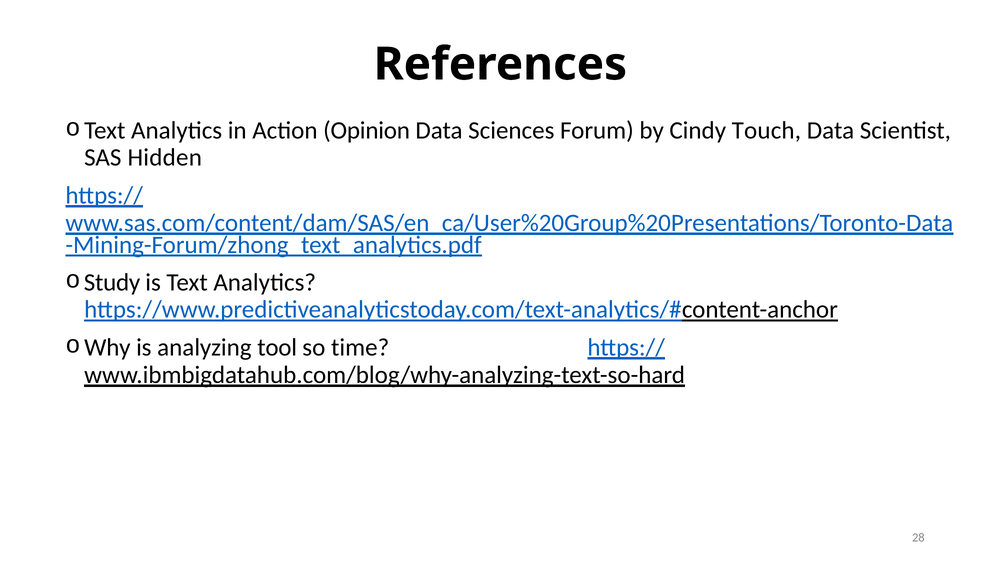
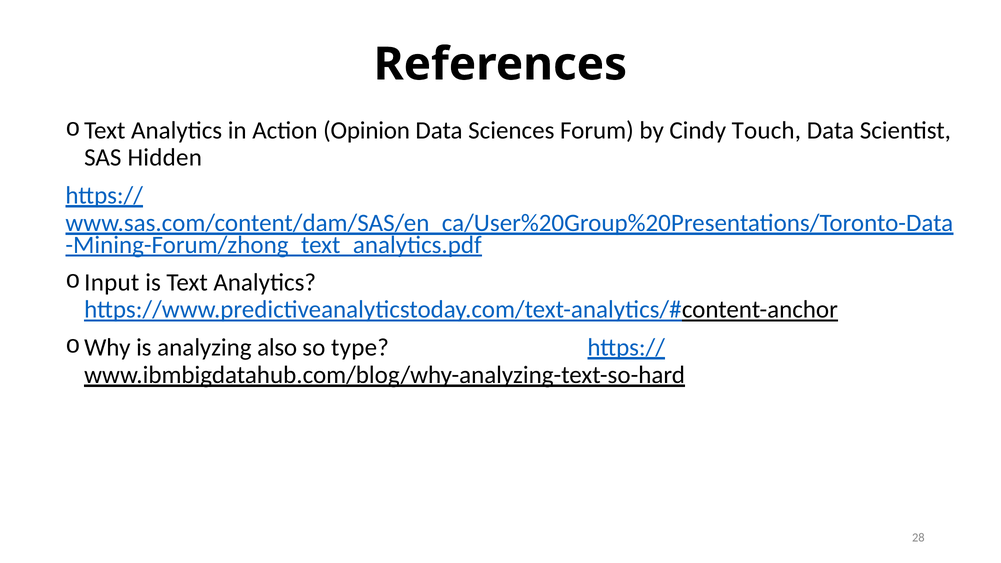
Study: Study -> Input
tool: tool -> also
time: time -> type
